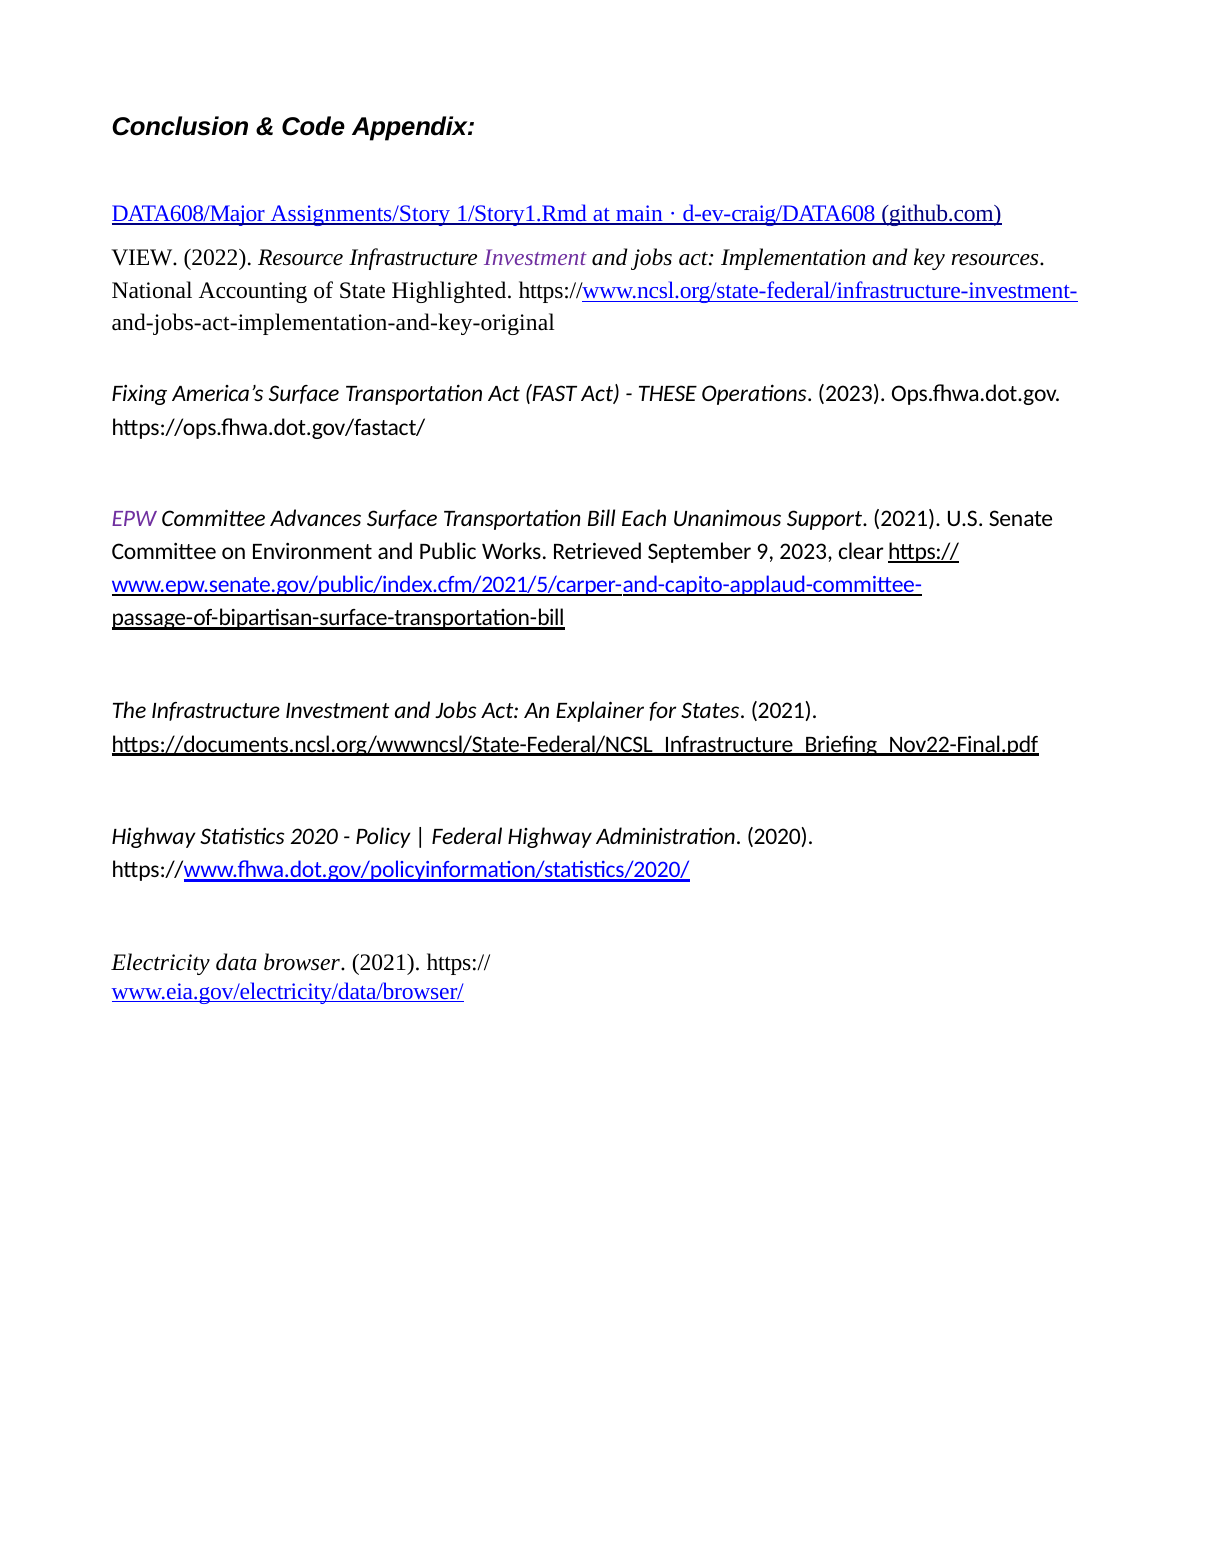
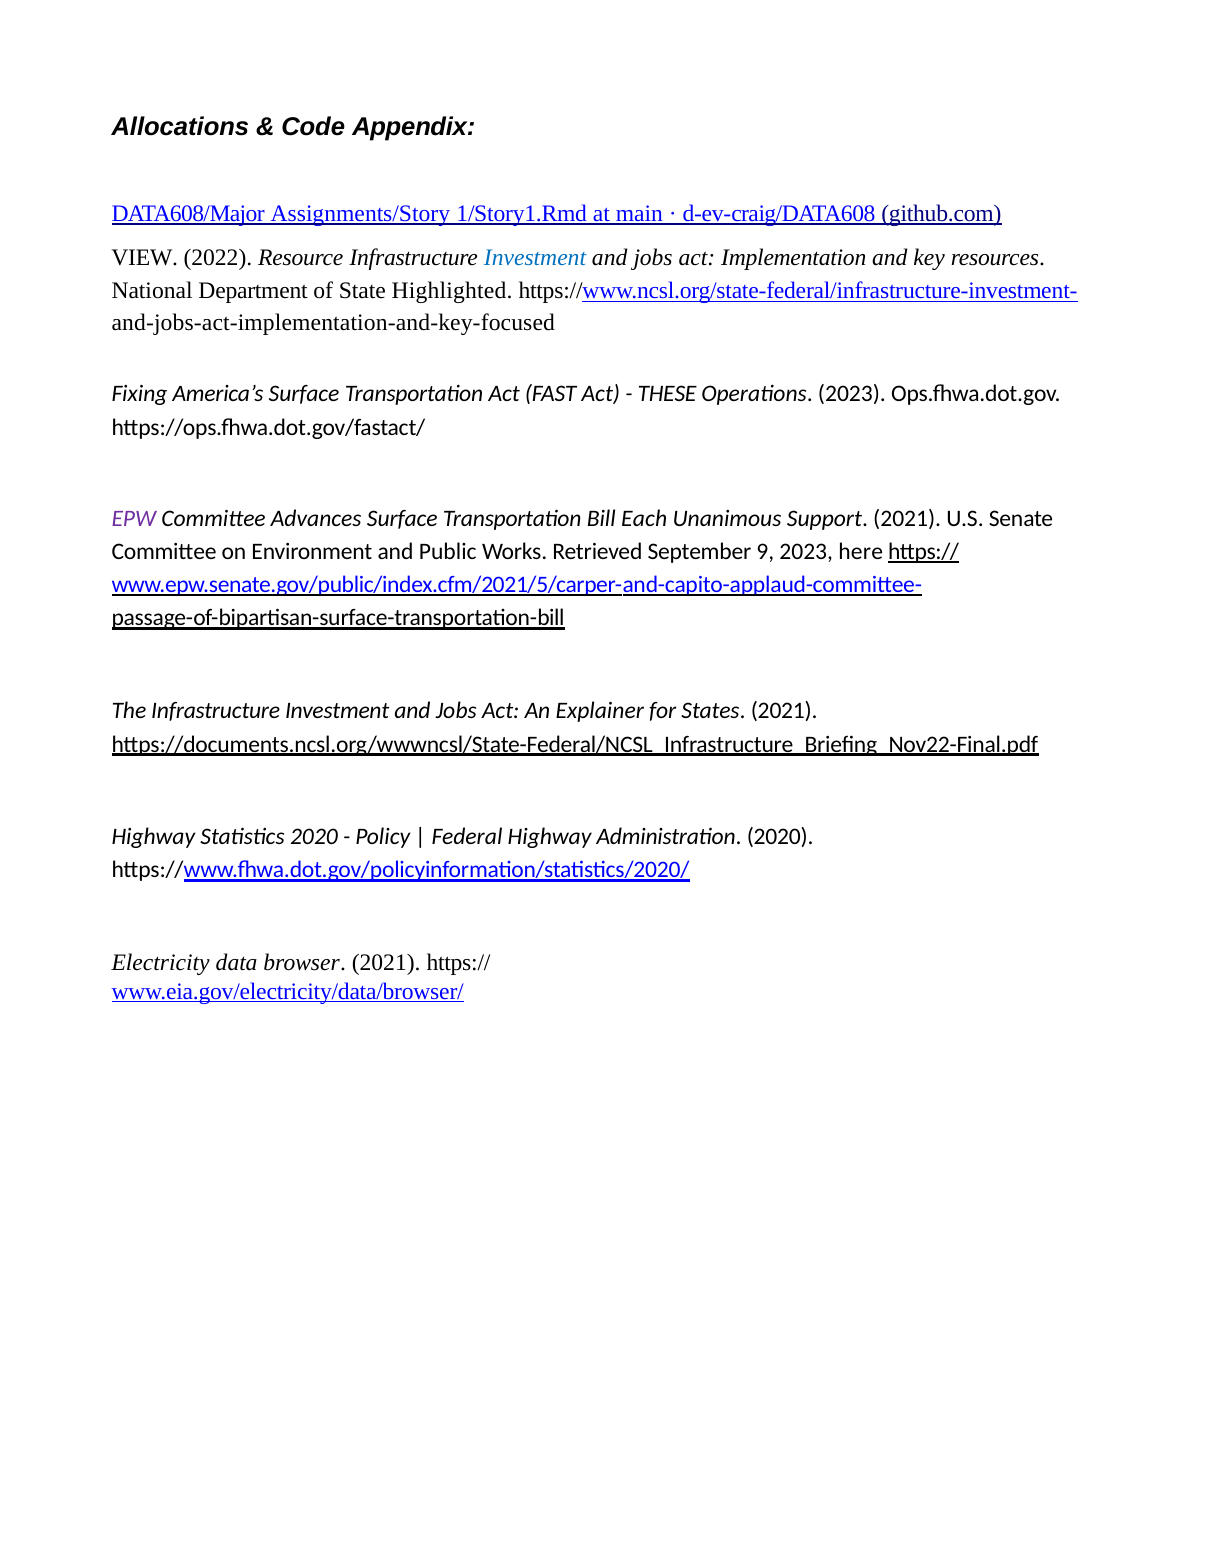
Conclusion: Conclusion -> Allocations
Investment at (535, 258) colour: purple -> blue
Accounting: Accounting -> Department
and-jobs-act-implementation-and-key-original: and-jobs-act-implementation-and-key-original -> and-jobs-act-implementation-and-key-focused
clear: clear -> here
